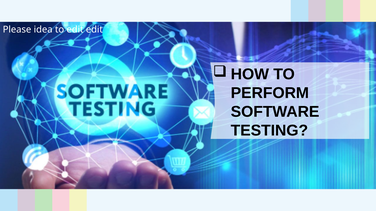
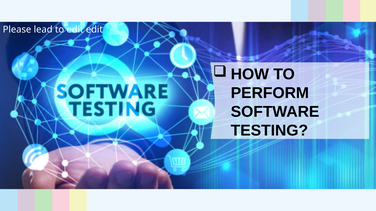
idea: idea -> lead
